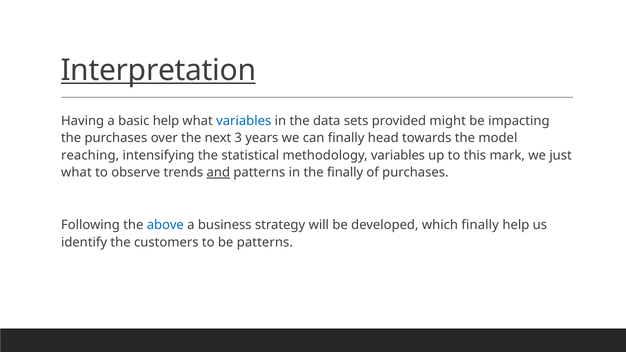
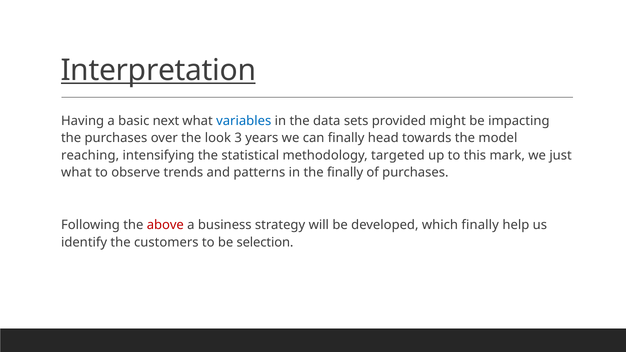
basic help: help -> next
next: next -> look
methodology variables: variables -> targeted
and underline: present -> none
above colour: blue -> red
be patterns: patterns -> selection
